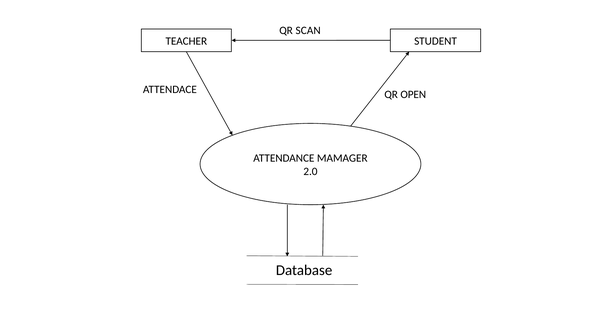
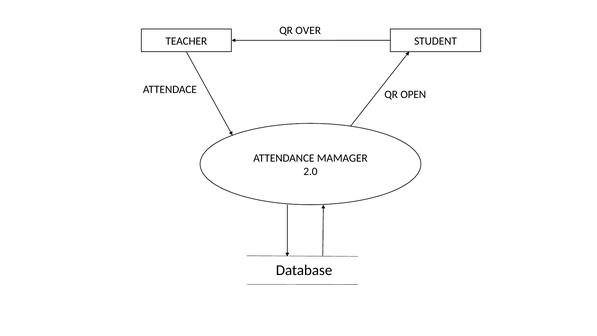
SCAN: SCAN -> OVER
